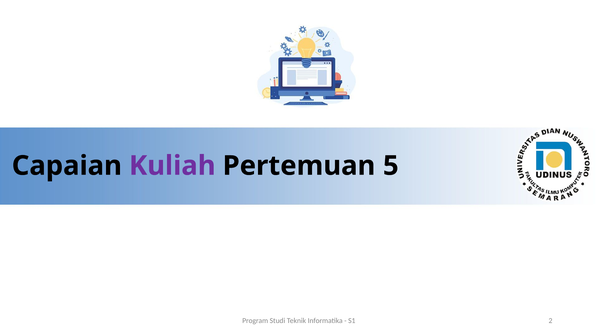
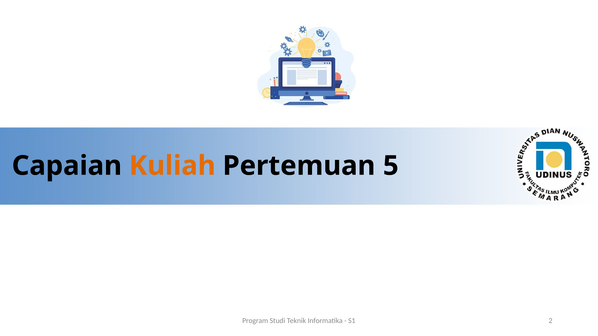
Kuliah colour: purple -> orange
